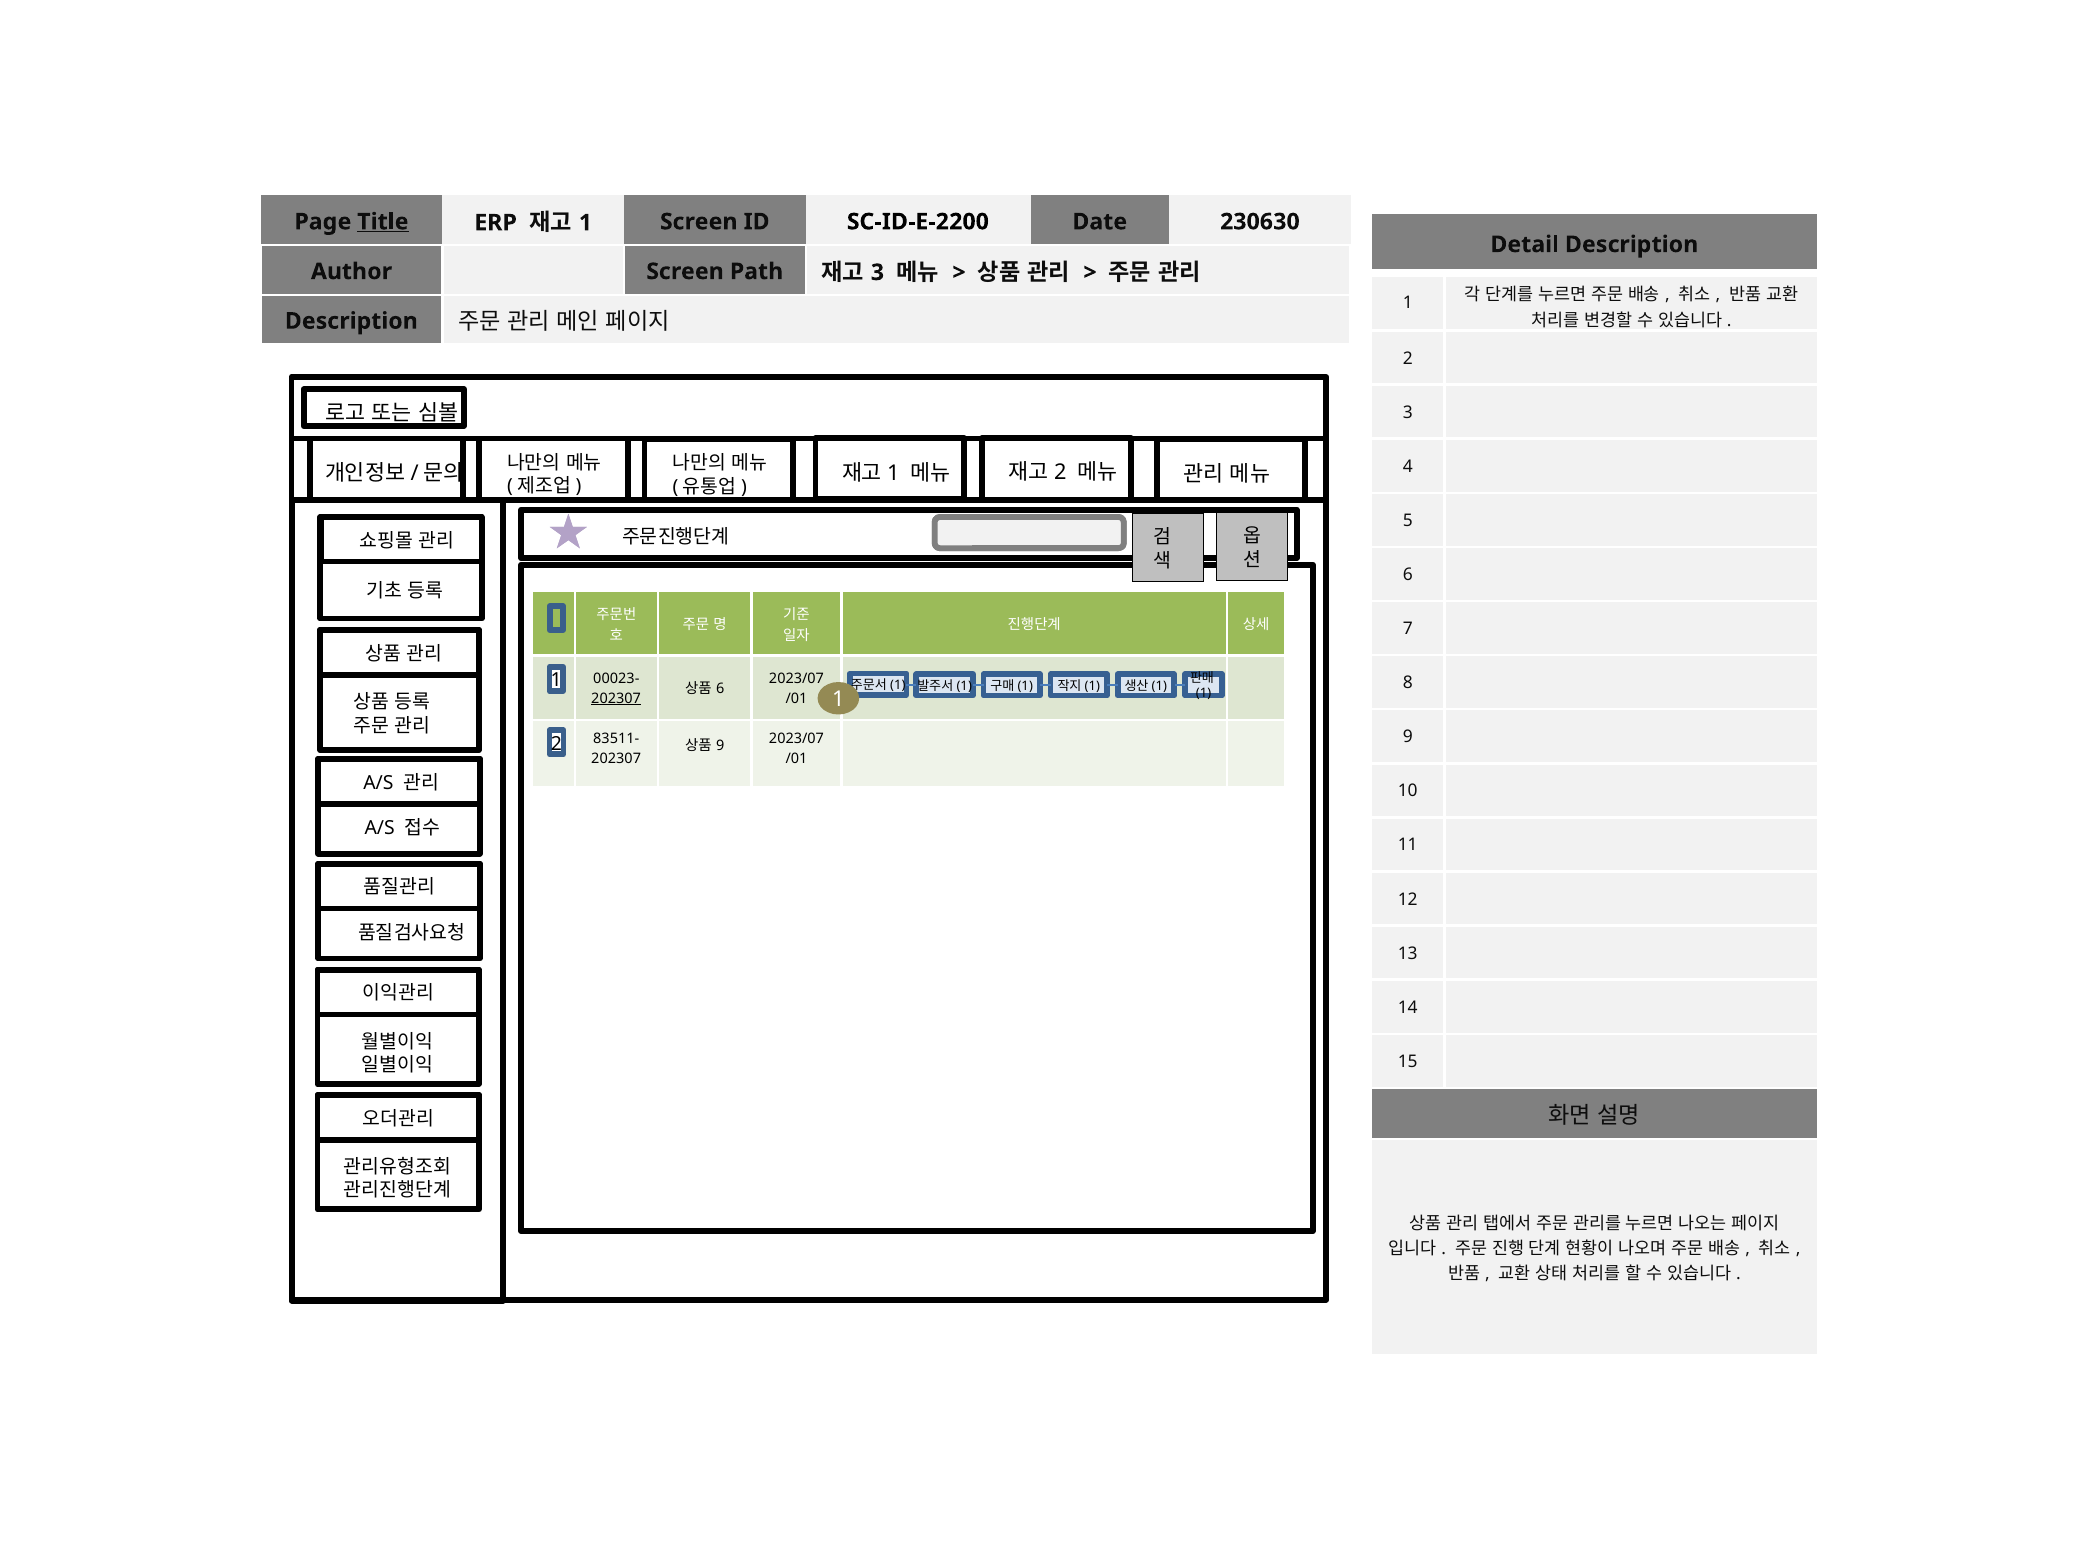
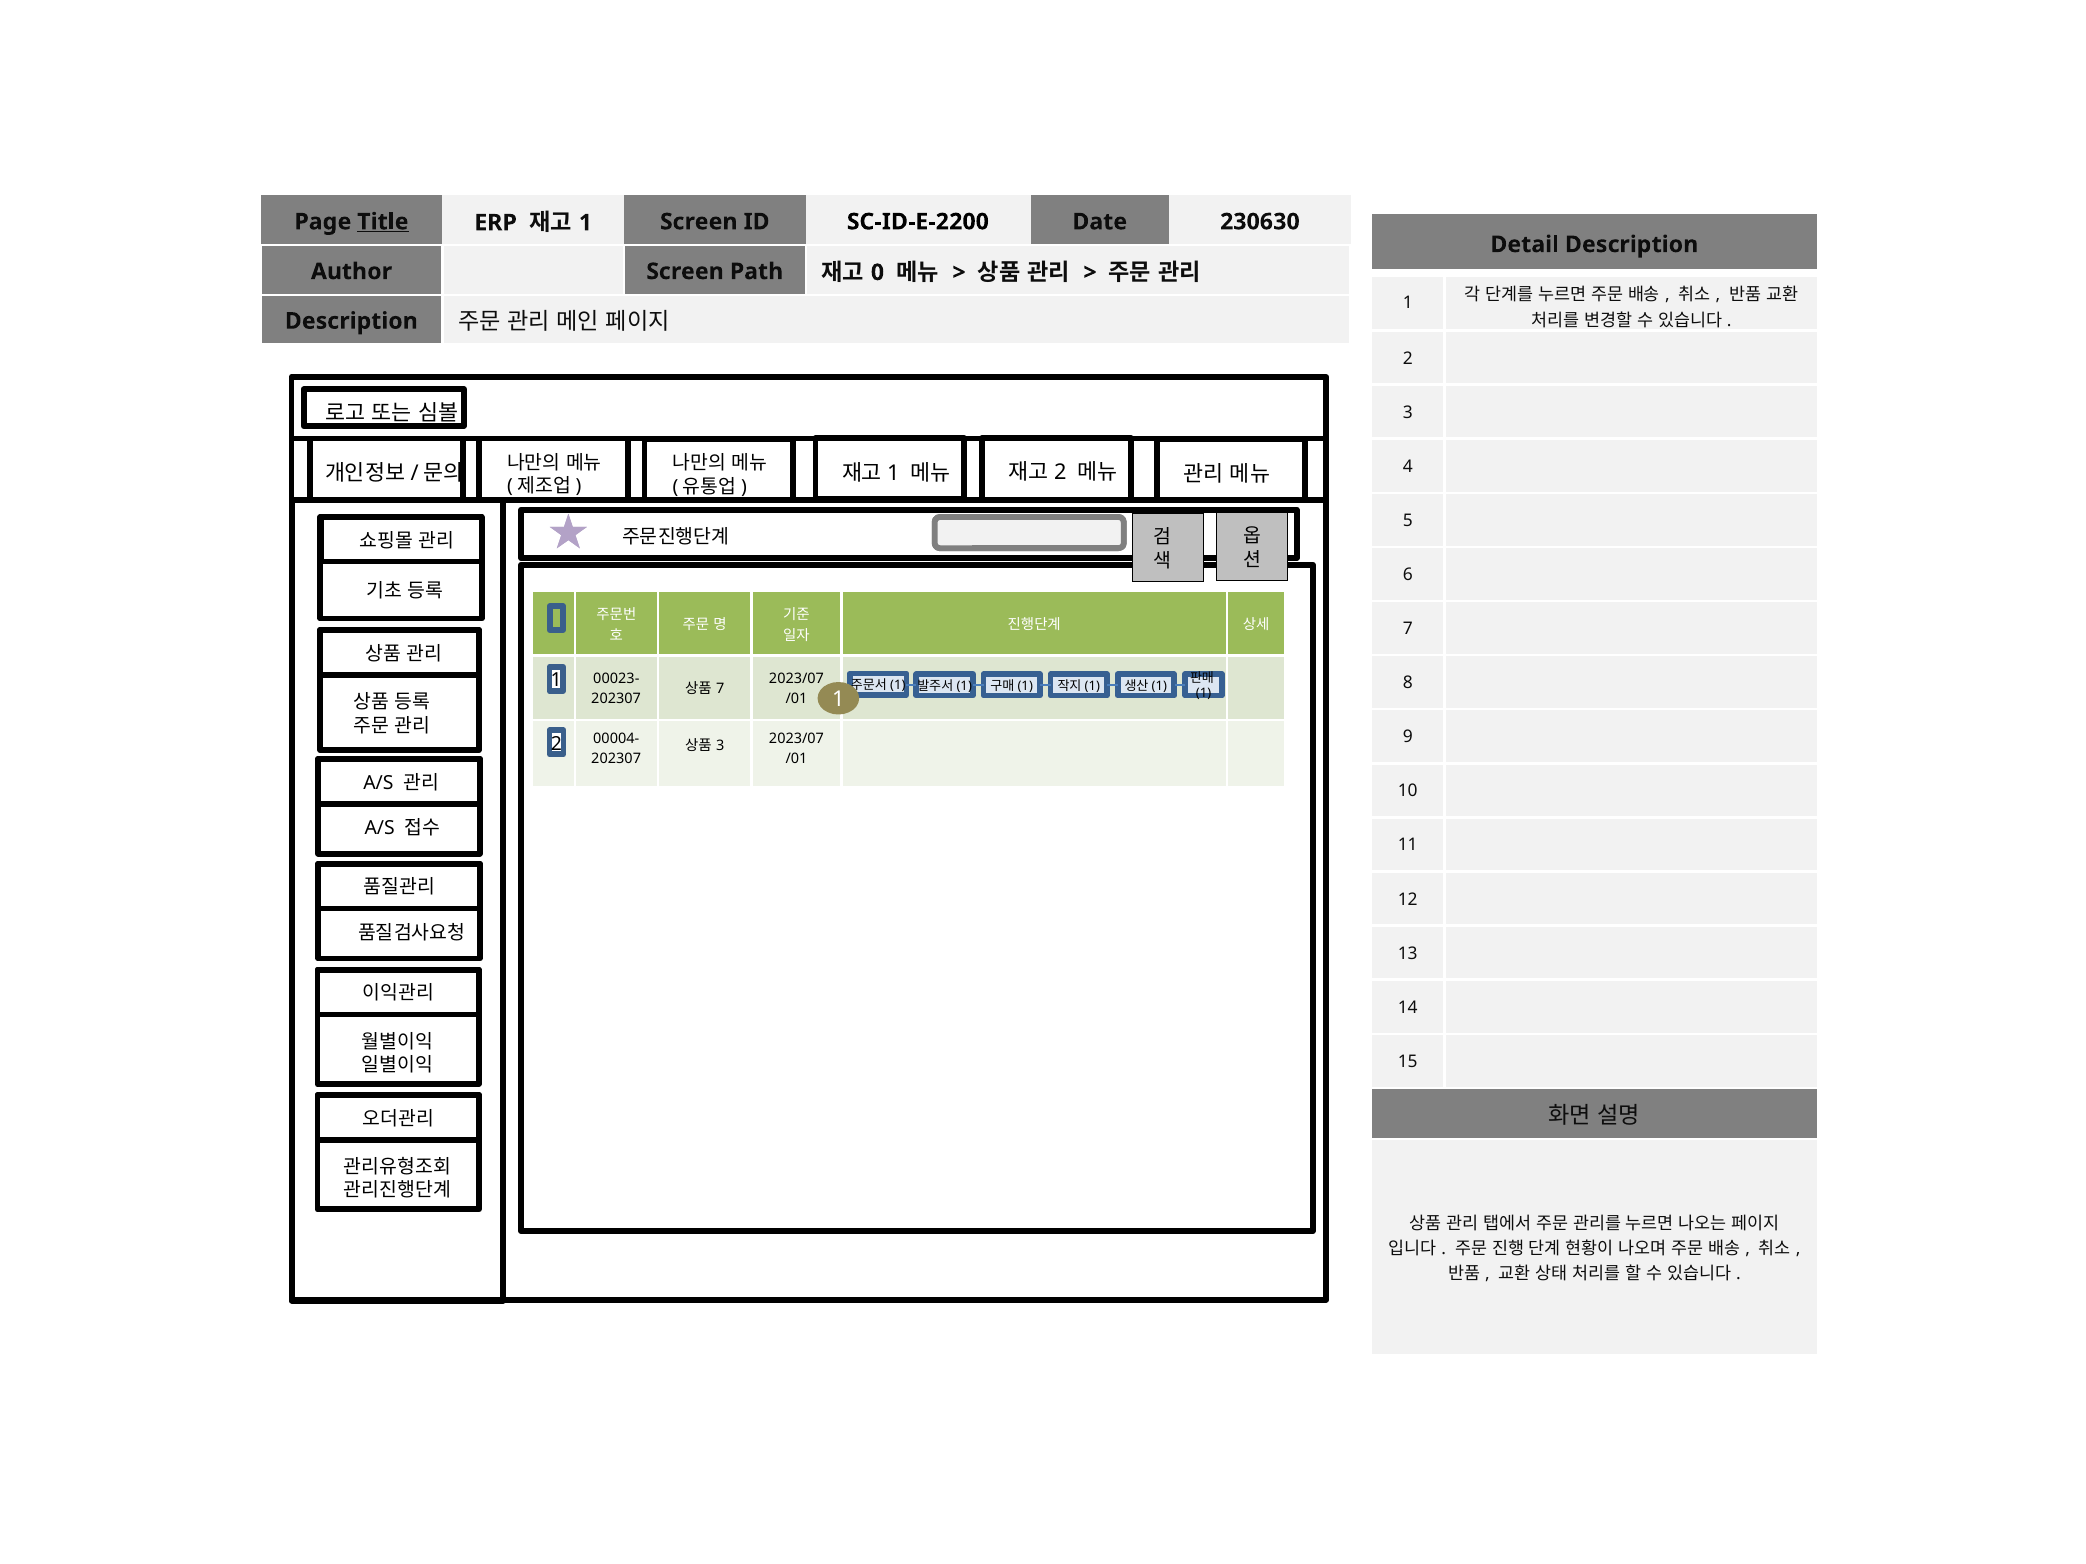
3 at (877, 273): 3 -> 0
6 at (720, 689): 6 -> 7
202307 at (616, 699) underline: present -> none
83511-: 83511- -> 00004-
9 at (720, 746): 9 -> 3
